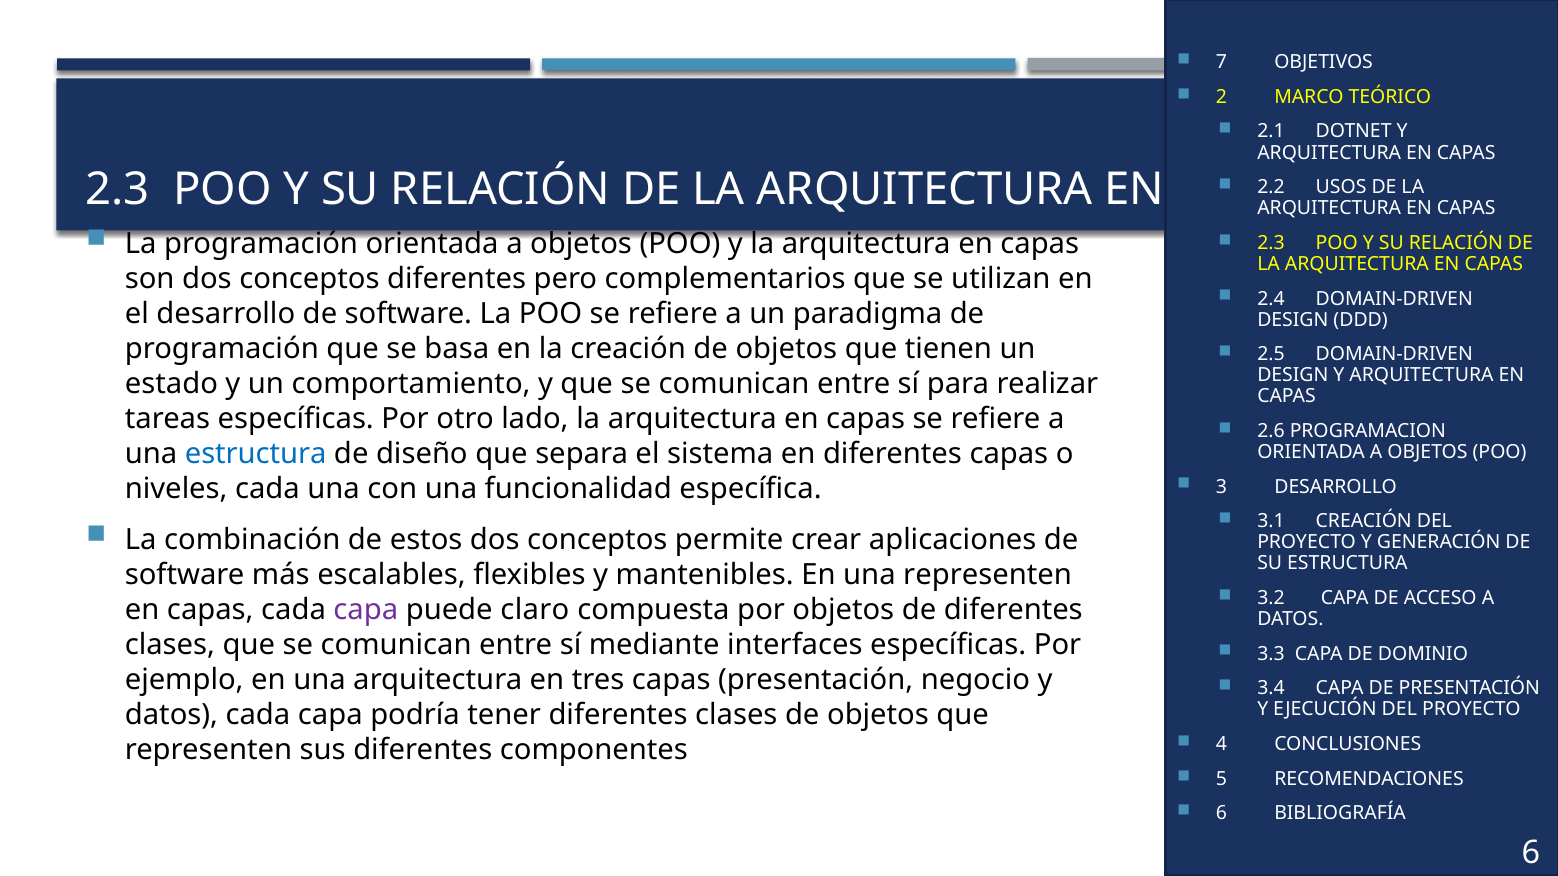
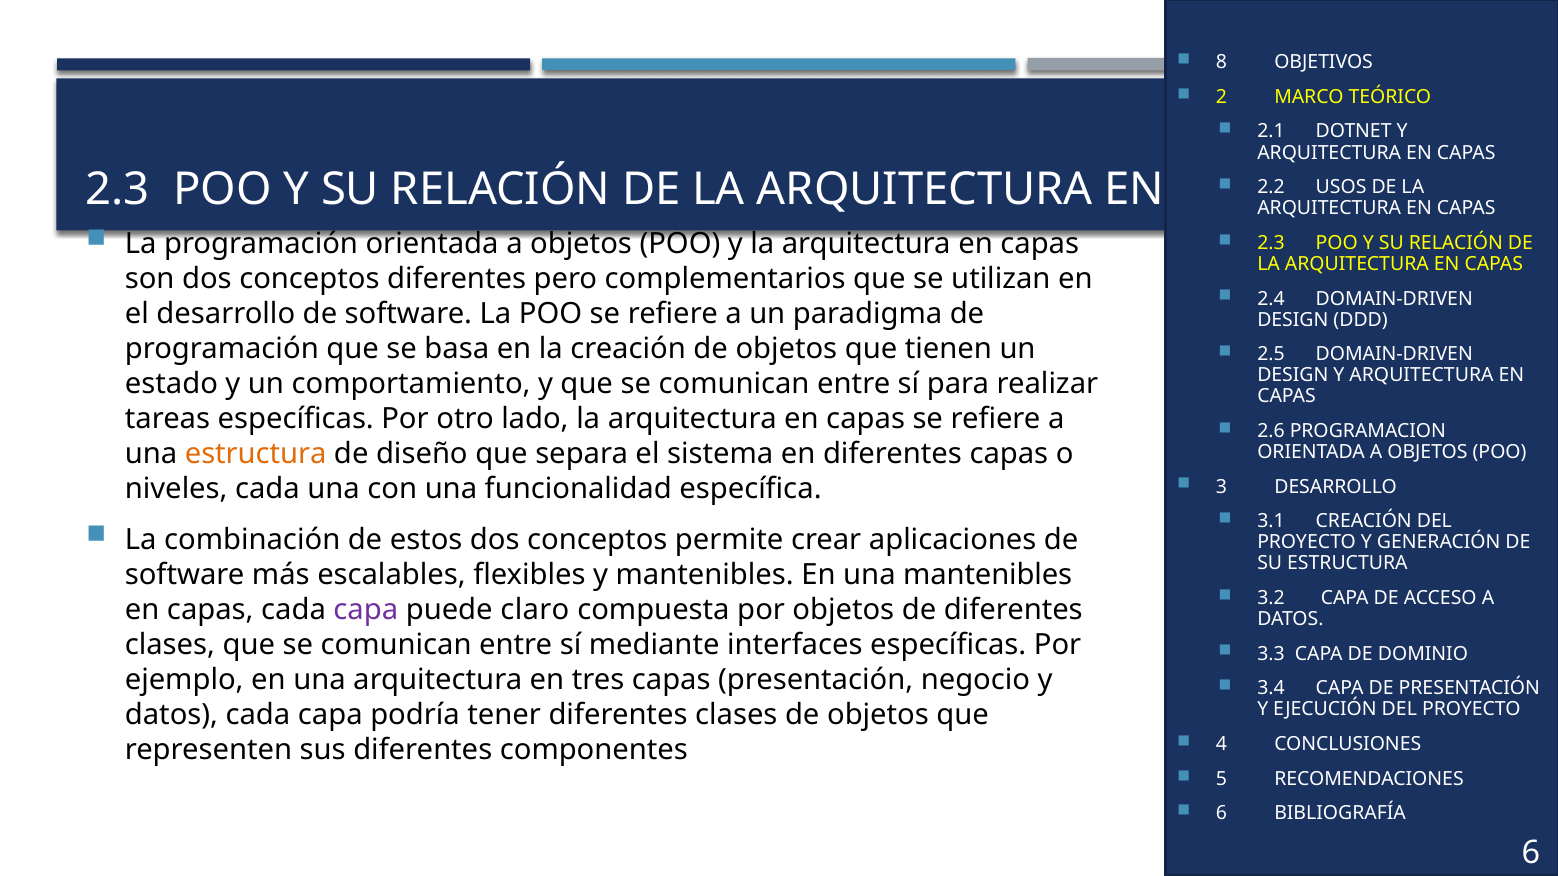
7: 7 -> 8
estructura at (256, 454) colour: blue -> orange
una representen: representen -> mantenibles
